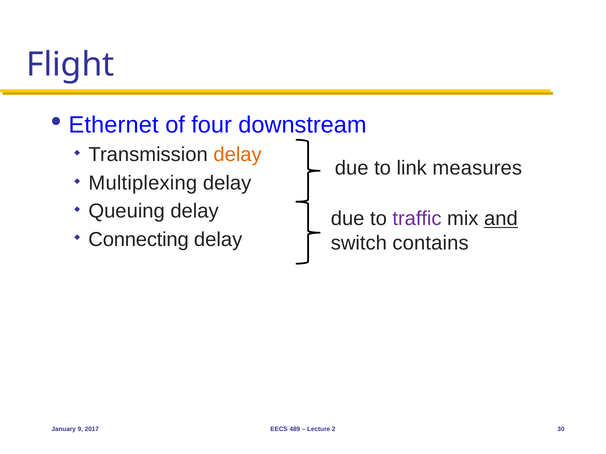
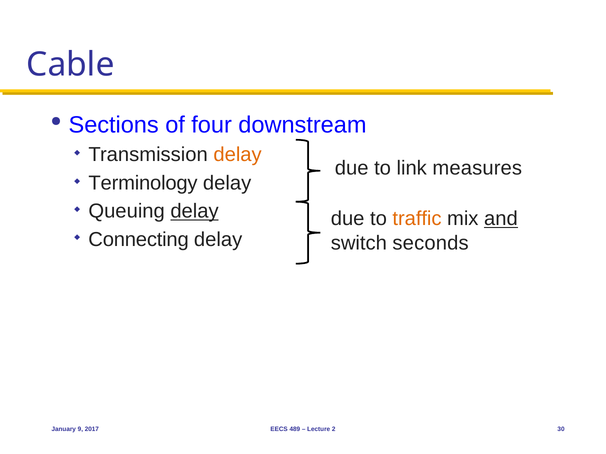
Flight: Flight -> Cable
Ethernet: Ethernet -> Sections
Multiplexing: Multiplexing -> Terminology
delay at (195, 212) underline: none -> present
traffic colour: purple -> orange
contains: contains -> seconds
